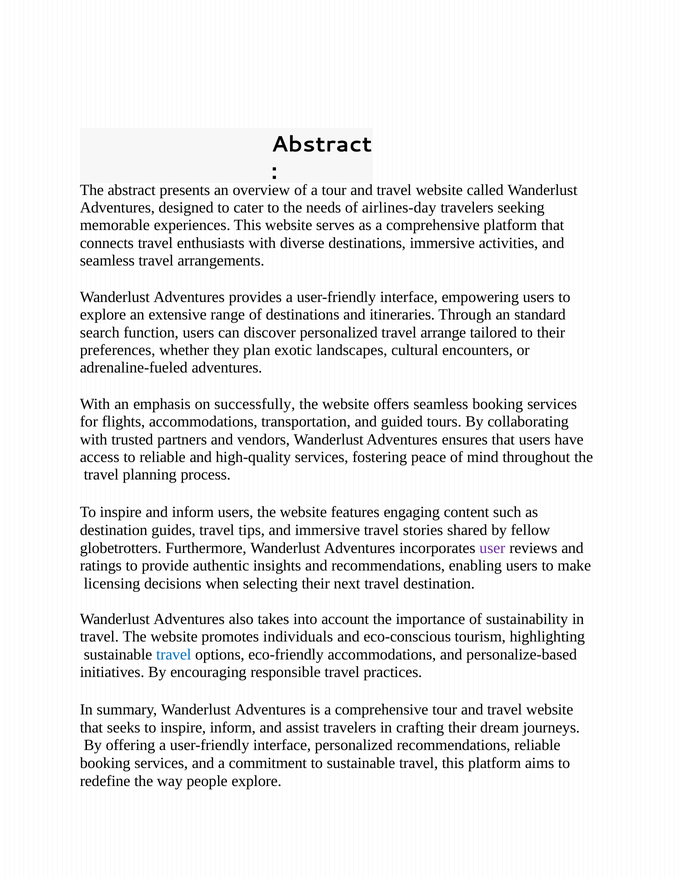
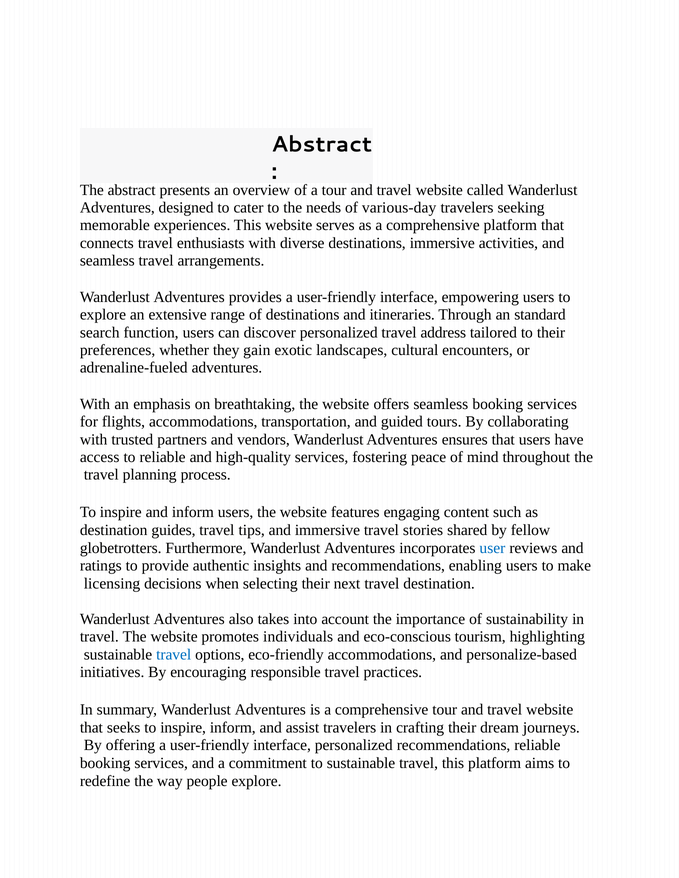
airlines-day: airlines-day -> various-day
arrange: arrange -> address
plan: plan -> gain
successfully: successfully -> breathtaking
user colour: purple -> blue
